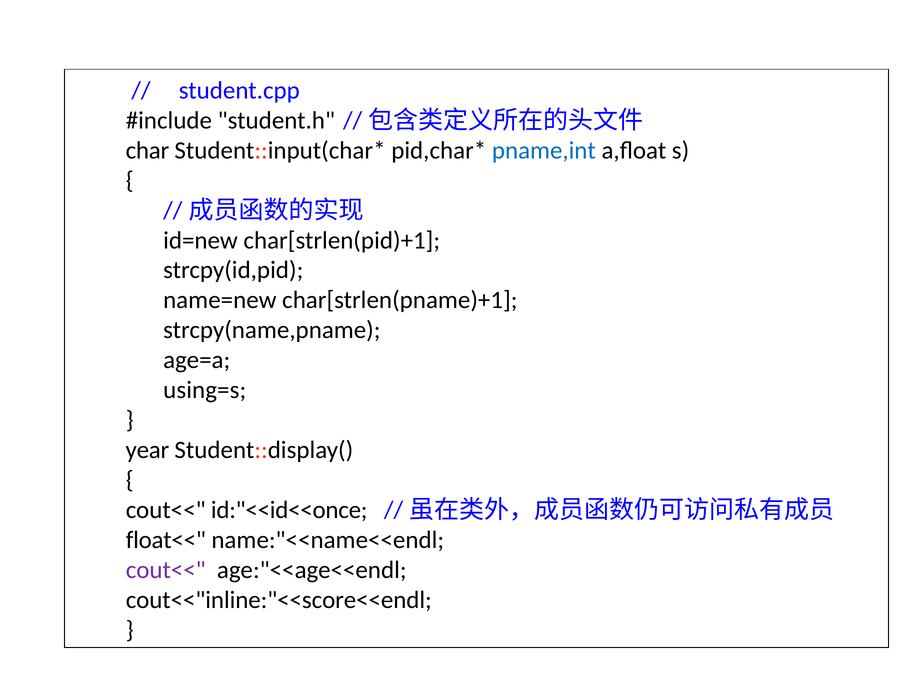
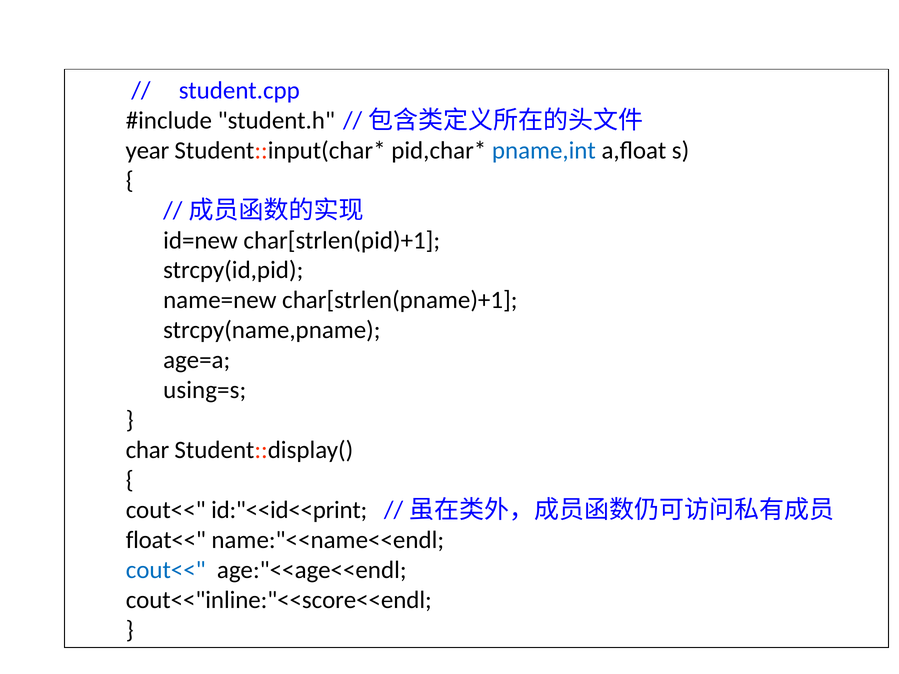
char: char -> year
year: year -> char
id:"<<id<<once: id:"<<id<<once -> id:"<<id<<print
cout<< at (166, 570) colour: purple -> blue
